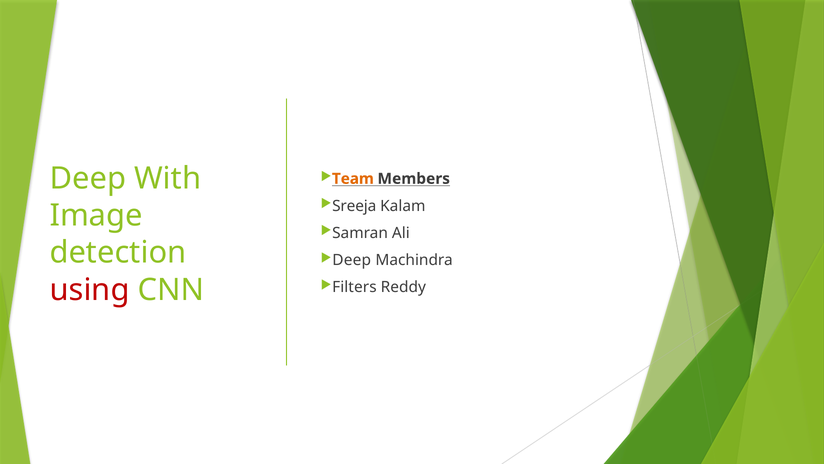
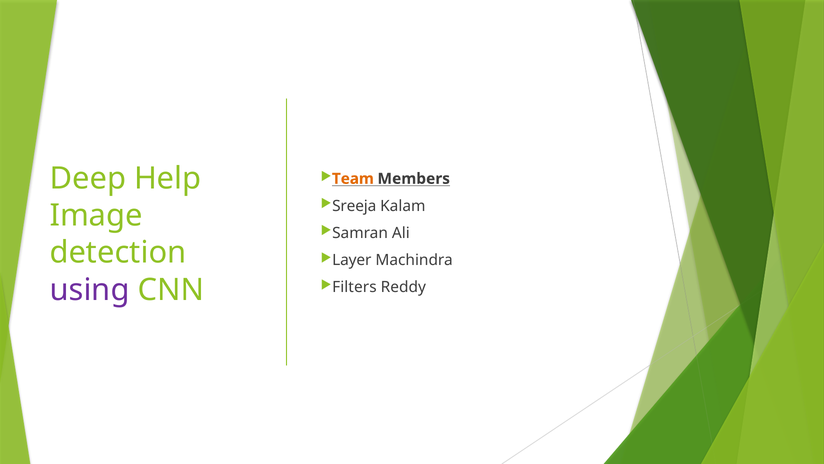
With: With -> Help
Deep at (352, 260): Deep -> Layer
using colour: red -> purple
